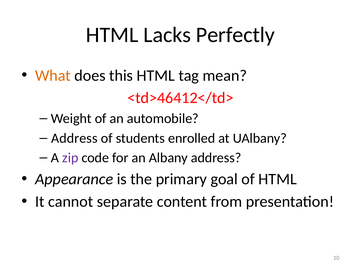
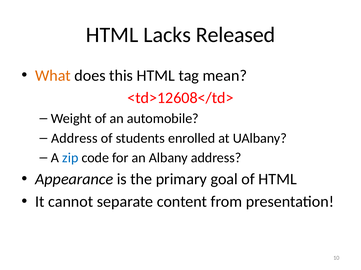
Perfectly: Perfectly -> Released
<td>46412</td>: <td>46412</td> -> <td>12608</td>
zip colour: purple -> blue
